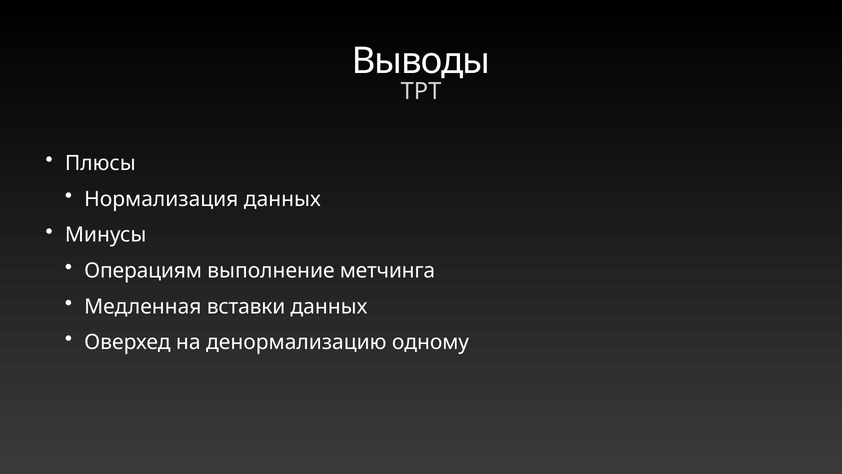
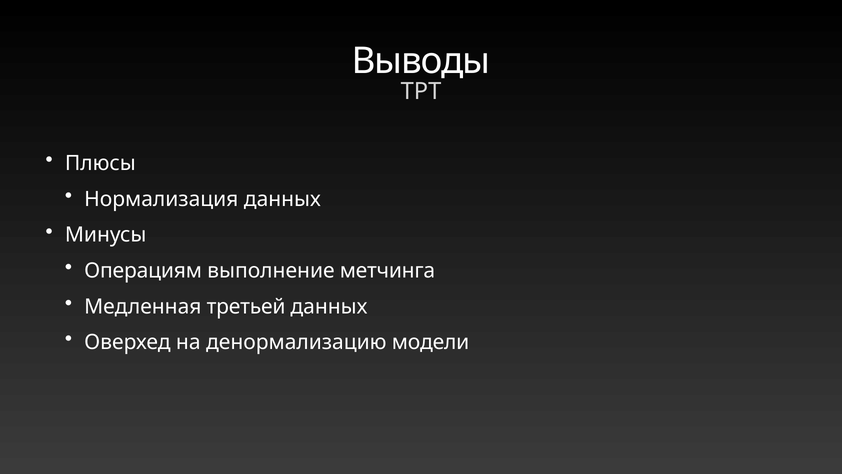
вставки: вставки -> третьей
одному: одному -> модели
